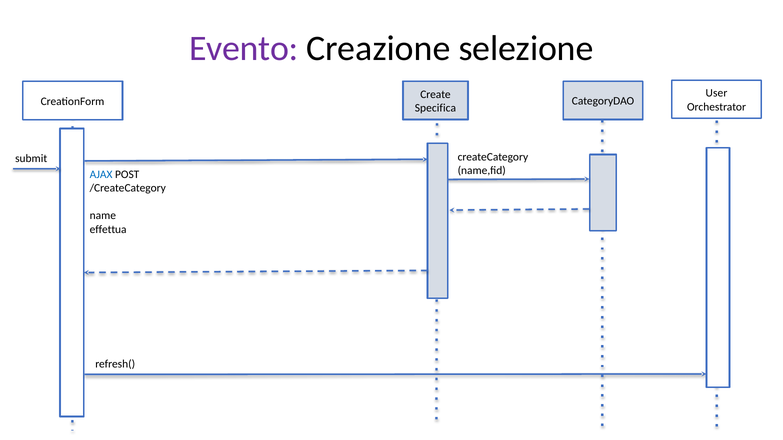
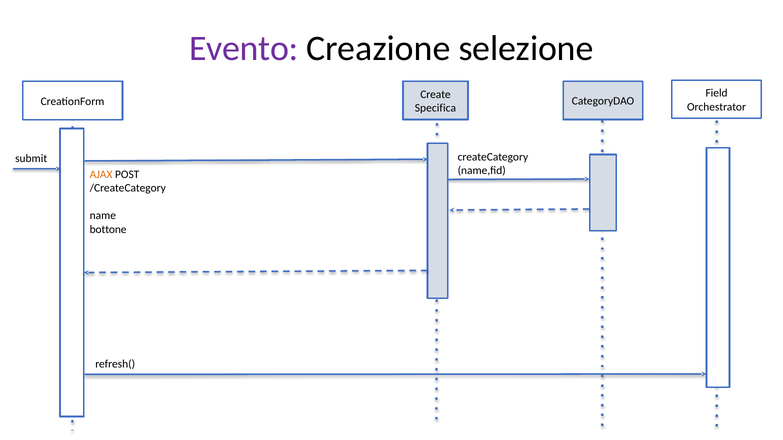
User: User -> Field
AJAX colour: blue -> orange
effettua: effettua -> bottone
